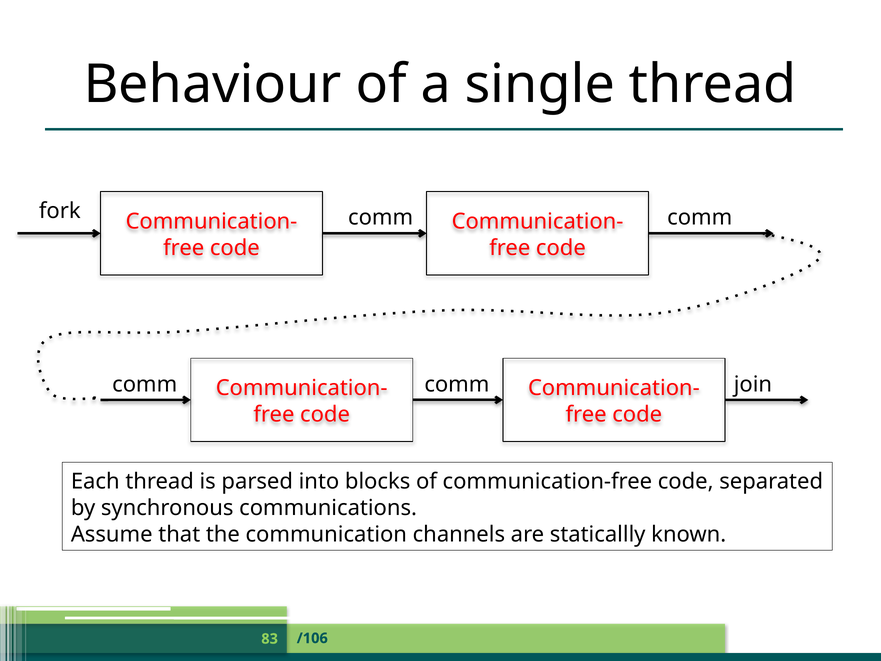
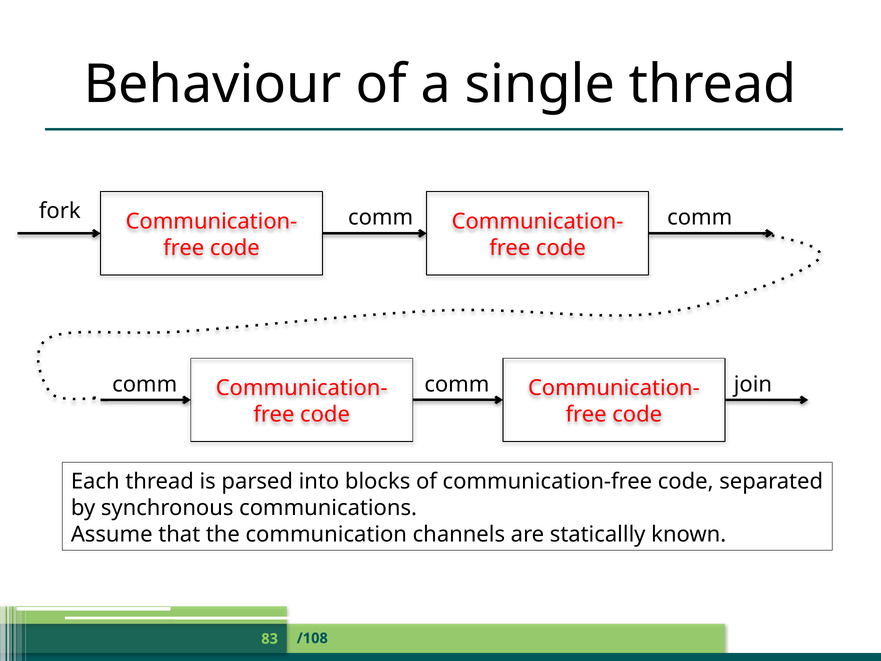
/106: /106 -> /108
